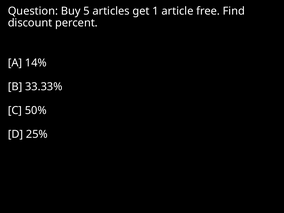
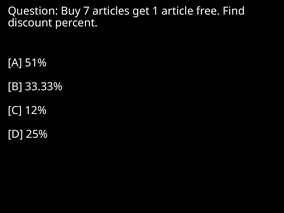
5: 5 -> 7
14%: 14% -> 51%
50%: 50% -> 12%
